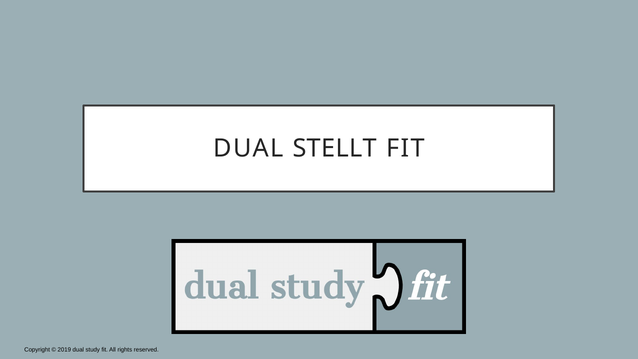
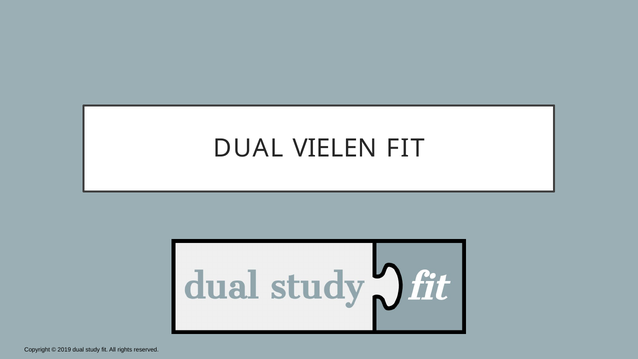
STELLT: STELLT -> VIELEN
